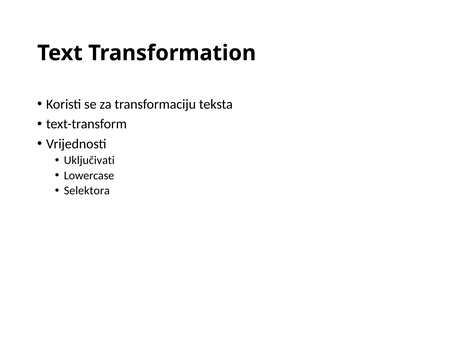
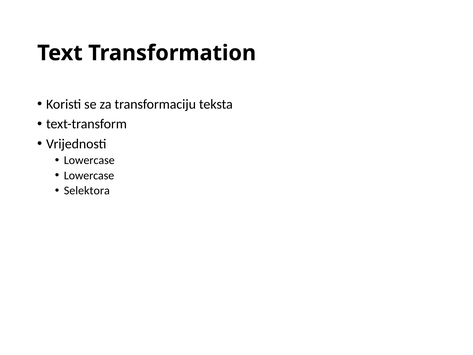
Uključivati at (89, 160): Uključivati -> Lowercase
